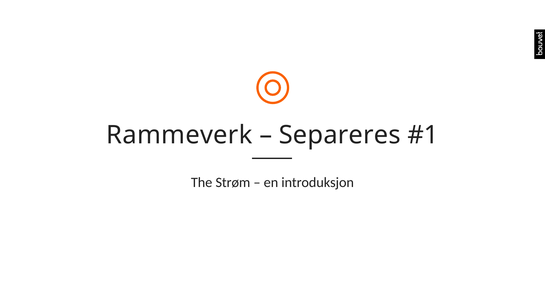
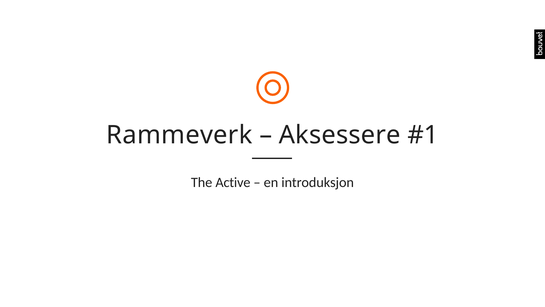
Separeres: Separeres -> Aksessere
Strøm: Strøm -> Active
